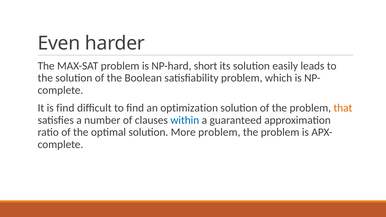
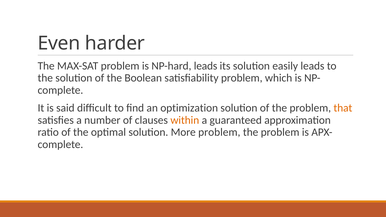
NP-hard short: short -> leads
is find: find -> said
within colour: blue -> orange
